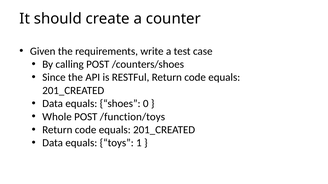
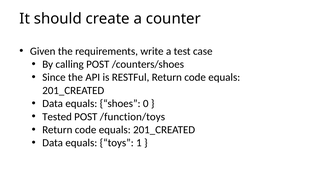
Whole: Whole -> Tested
